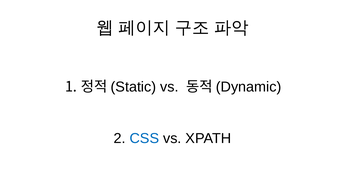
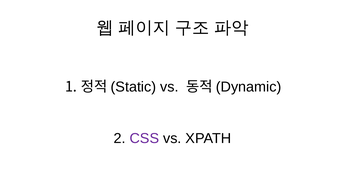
CSS colour: blue -> purple
